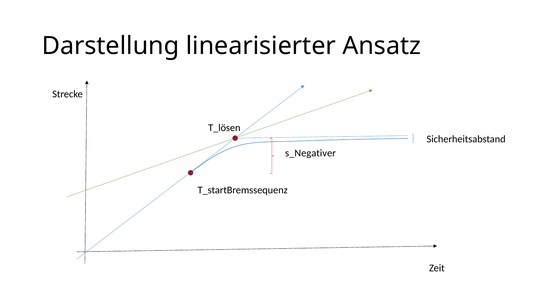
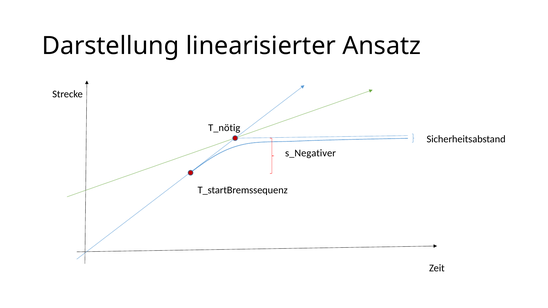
T_lösen: T_lösen -> T_nötig
